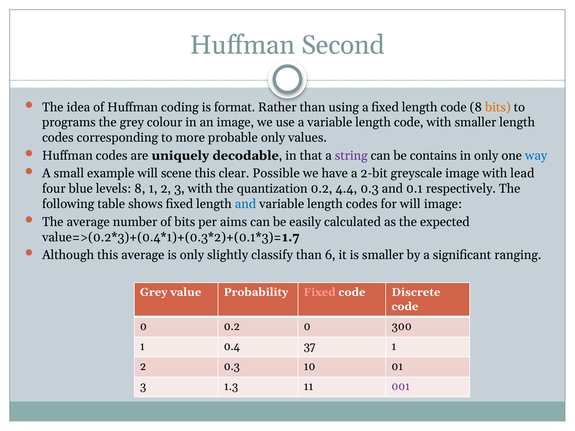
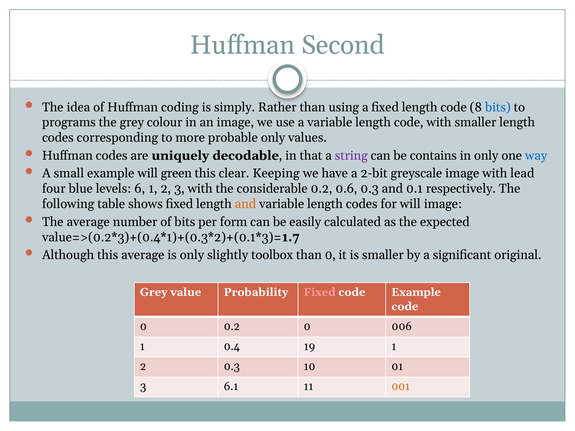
format: format -> simply
bits at (498, 107) colour: orange -> blue
scene: scene -> green
Possible: Possible -> Keeping
levels 8: 8 -> 6
quantization: quantization -> considerable
4.4: 4.4 -> 0.6
and at (245, 204) colour: blue -> orange
aims: aims -> form
classify: classify -> toolbox
than 6: 6 -> 0
ranging: ranging -> original
code Discrete: Discrete -> Example
300: 300 -> 006
37: 37 -> 19
1.3: 1.3 -> 6.1
001 colour: purple -> orange
